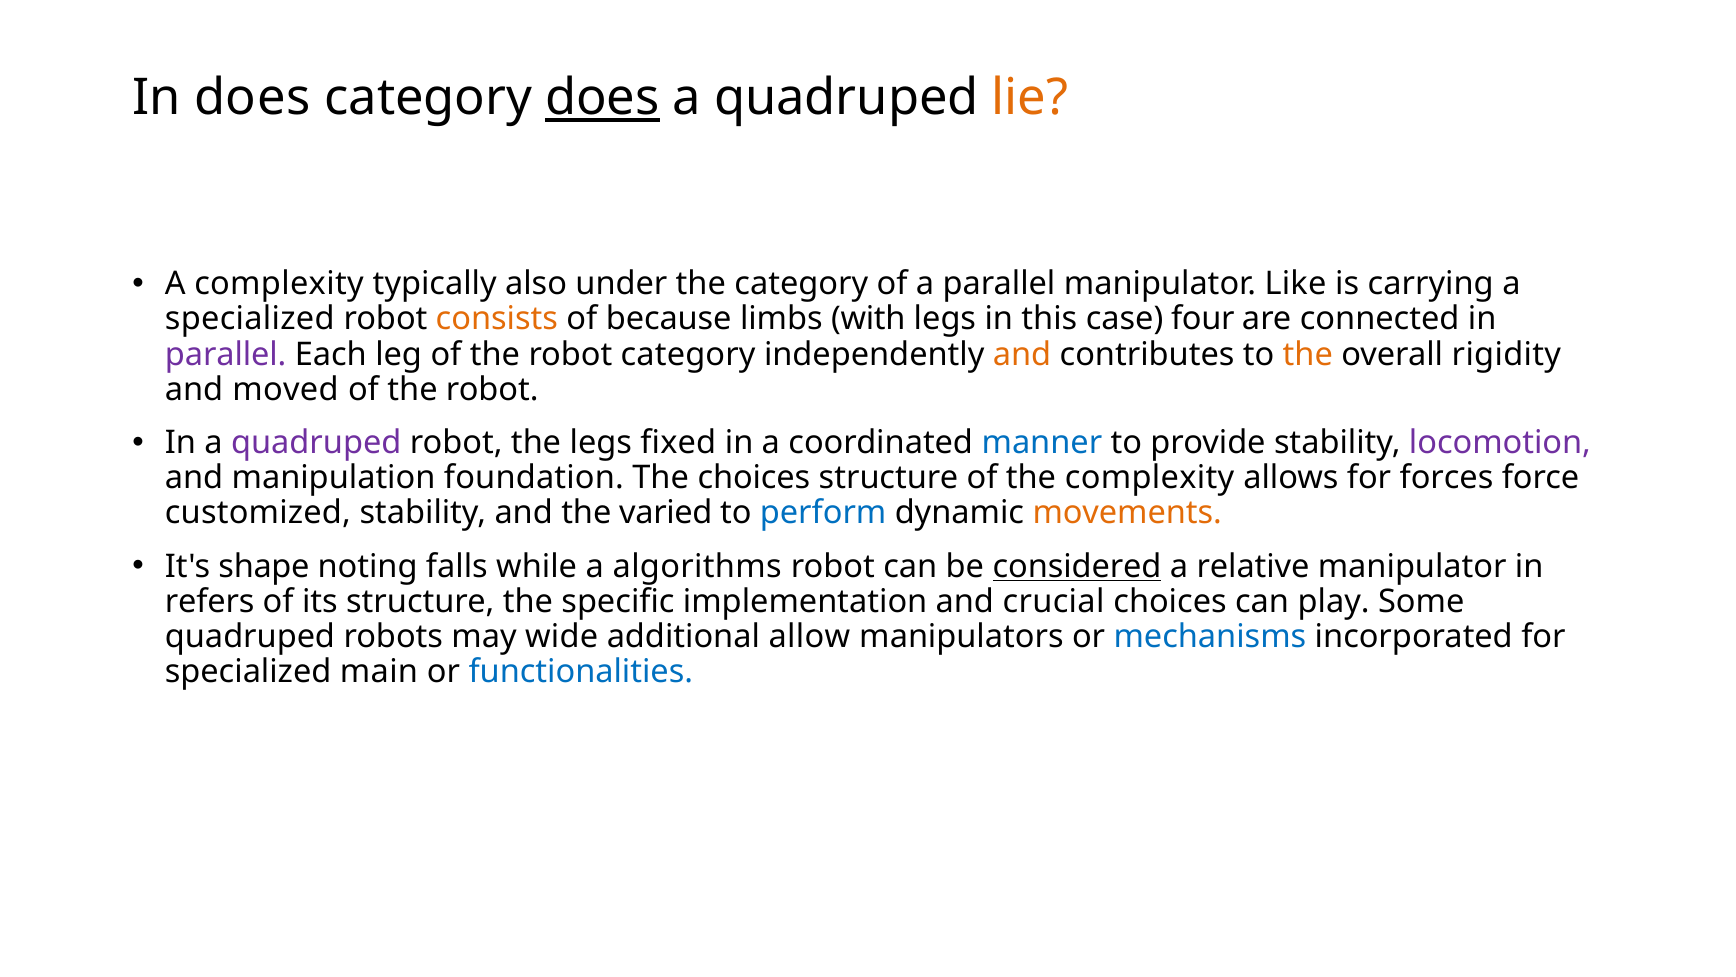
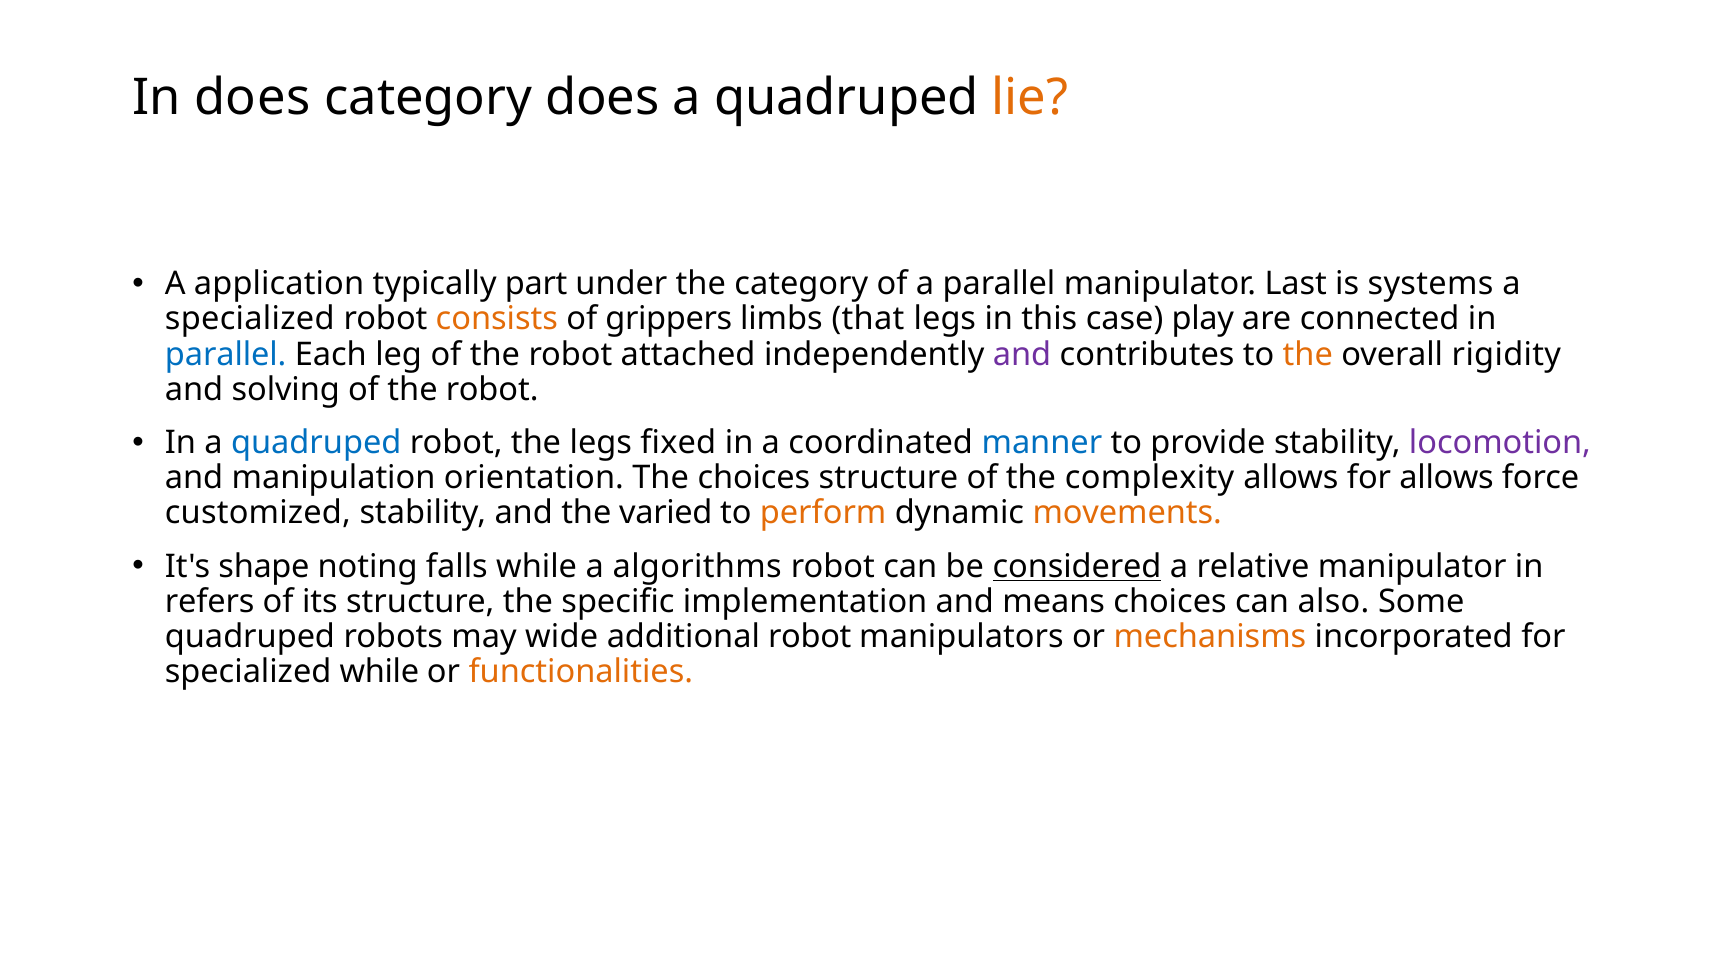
does at (602, 98) underline: present -> none
A complexity: complexity -> application
also: also -> part
Like: Like -> Last
carrying: carrying -> systems
because: because -> grippers
with: with -> that
four: four -> play
parallel at (226, 354) colour: purple -> blue
robot category: category -> attached
and at (1022, 354) colour: orange -> purple
moved: moved -> solving
quadruped at (316, 443) colour: purple -> blue
foundation: foundation -> orientation
for forces: forces -> allows
perform colour: blue -> orange
crucial: crucial -> means
play: play -> also
additional allow: allow -> robot
mechanisms colour: blue -> orange
specialized main: main -> while
functionalities colour: blue -> orange
